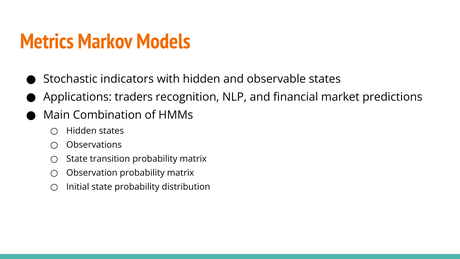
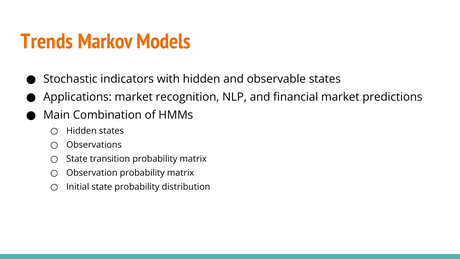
Metrics: Metrics -> Trends
Applications traders: traders -> market
